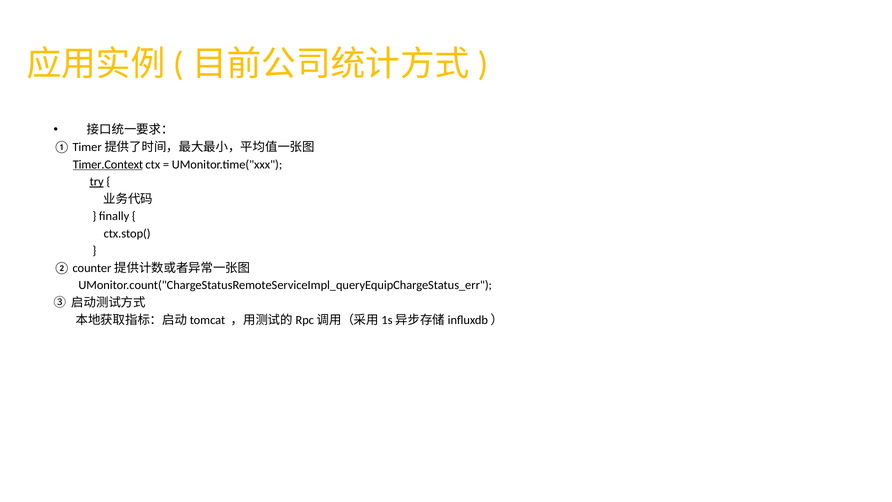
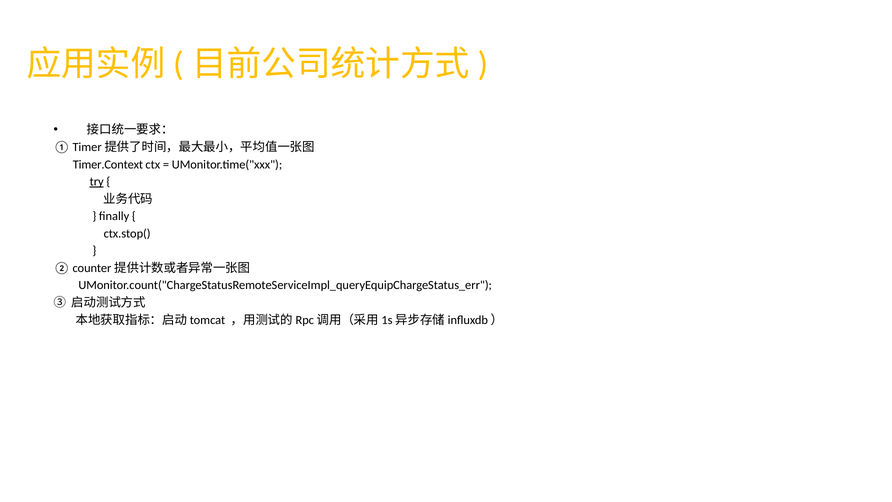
Timer.Context underline: present -> none
